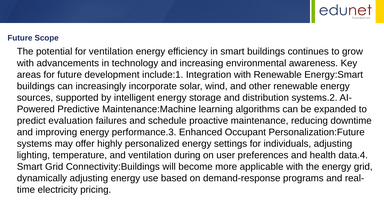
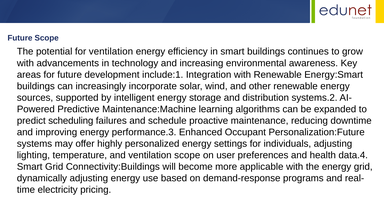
evaluation: evaluation -> scheduling
ventilation during: during -> scope
